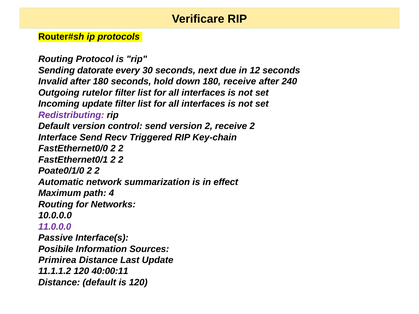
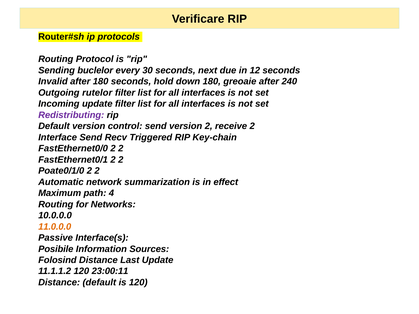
datorate: datorate -> buclelor
180 receive: receive -> greoaie
11.0.0.0 colour: purple -> orange
Primirea: Primirea -> Folosind
40:00:11: 40:00:11 -> 23:00:11
